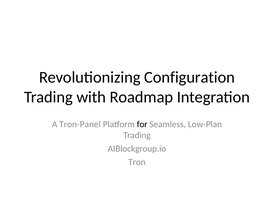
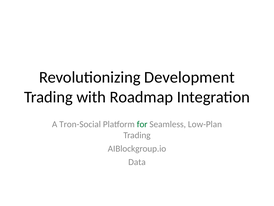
Configuration: Configuration -> Development
Tron-Panel: Tron-Panel -> Tron-Social
for colour: black -> green
Tron: Tron -> Data
